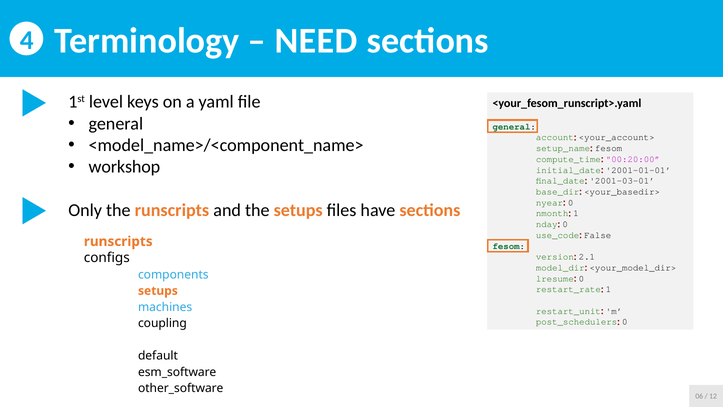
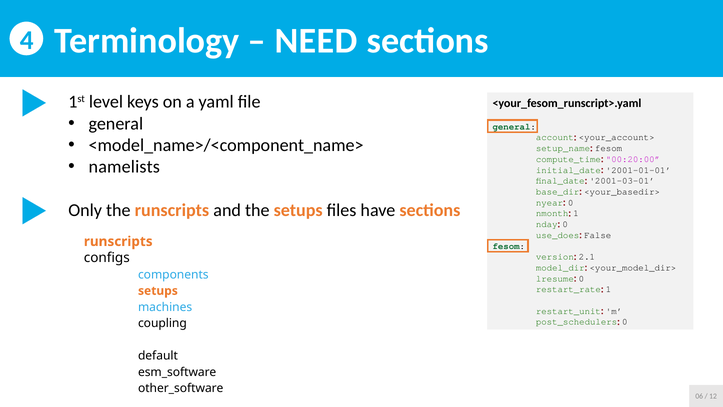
workshop: workshop -> namelists
use_code: use_code -> use_does
